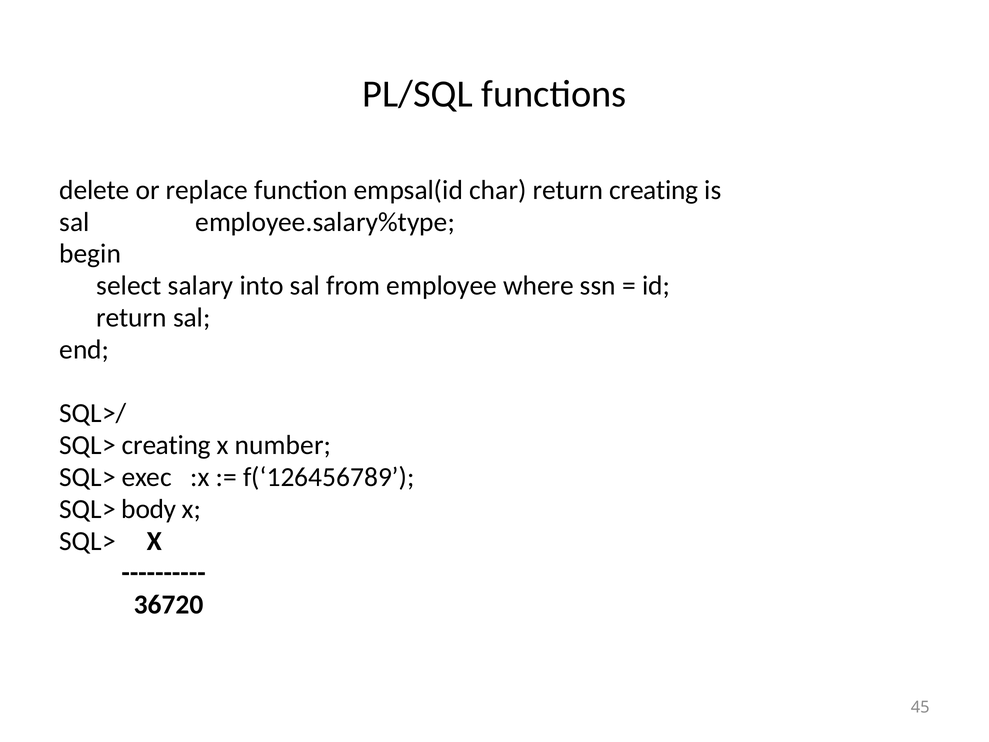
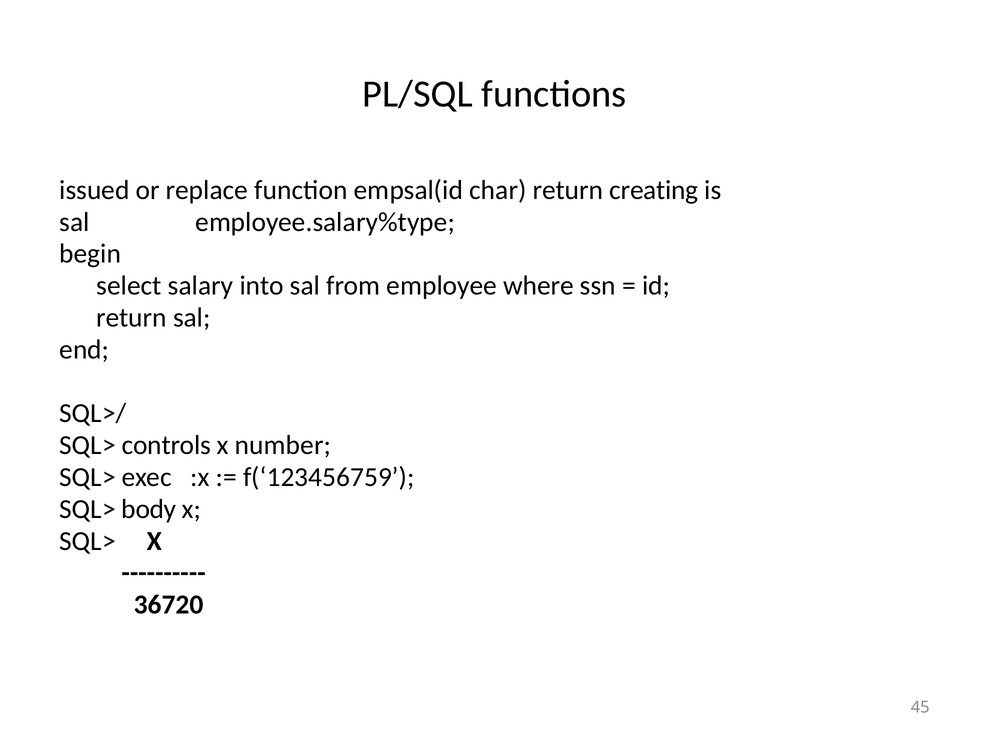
delete: delete -> issued
SQL> creating: creating -> controls
f(‘126456789: f(‘126456789 -> f(‘123456759
